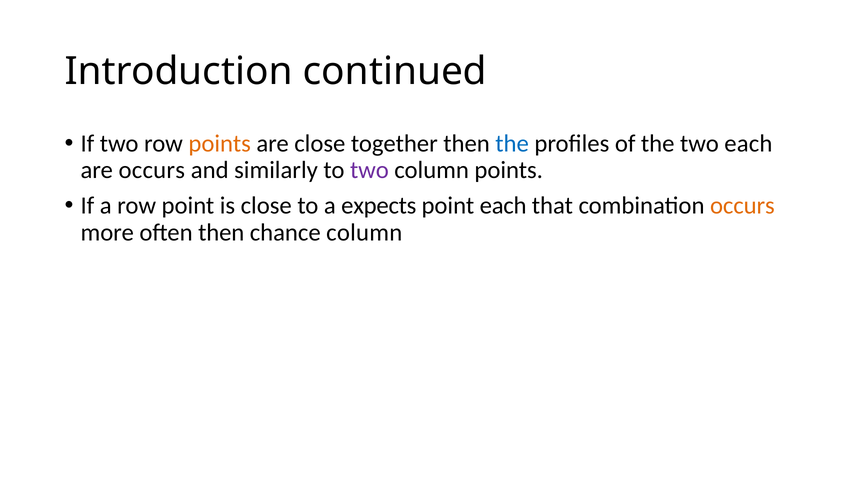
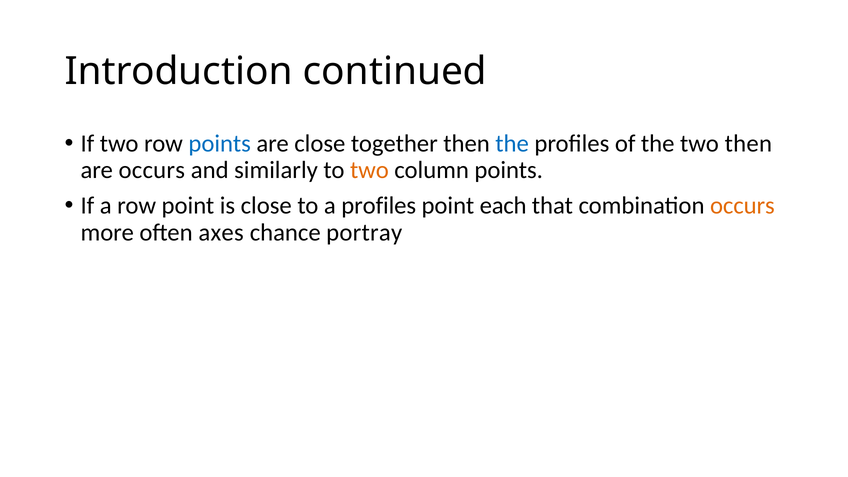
points at (220, 143) colour: orange -> blue
two each: each -> then
two at (369, 170) colour: purple -> orange
a expects: expects -> profiles
often then: then -> axes
chance column: column -> portray
